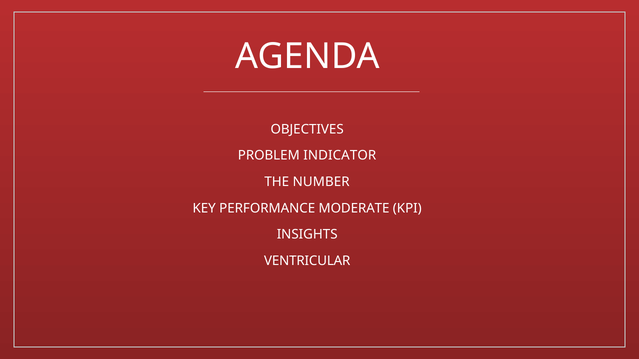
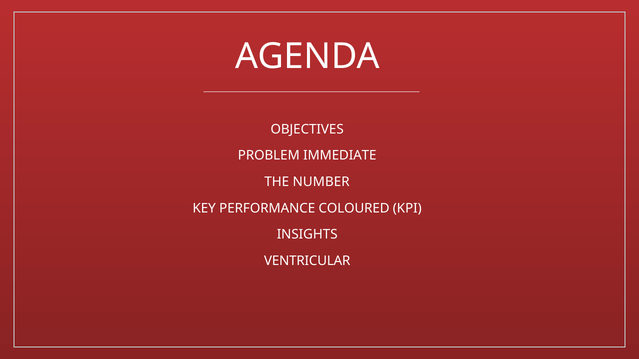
INDICATOR: INDICATOR -> IMMEDIATE
MODERATE: MODERATE -> COLOURED
